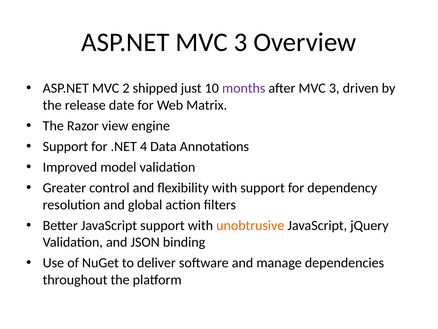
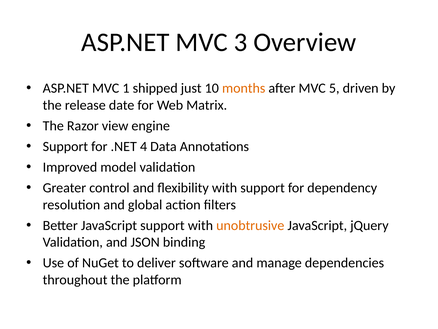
2: 2 -> 1
months colour: purple -> orange
after MVC 3: 3 -> 5
